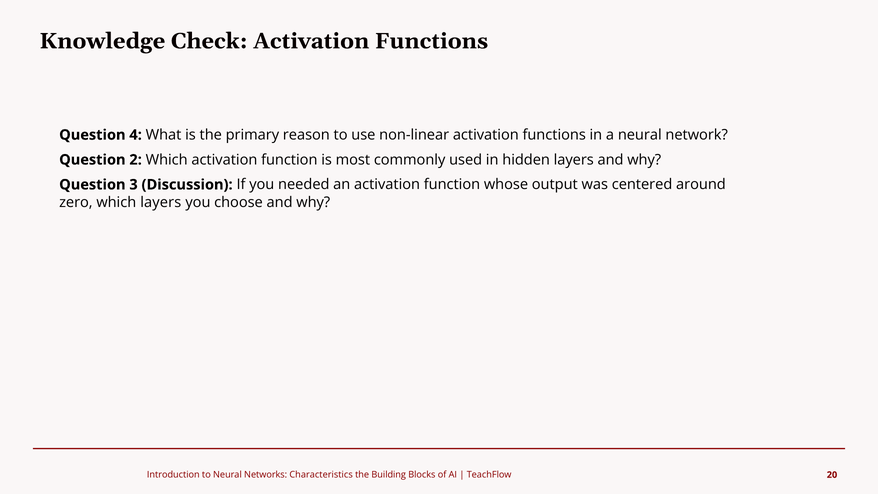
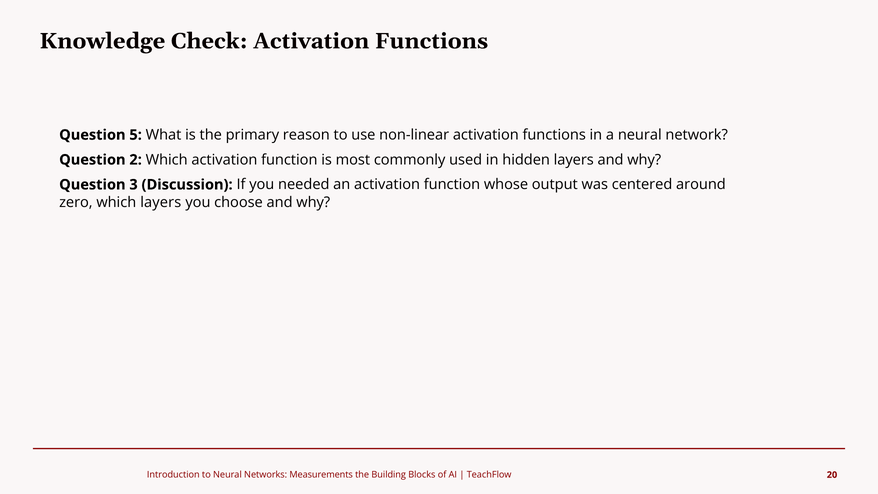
4: 4 -> 5
Characteristics: Characteristics -> Measurements
